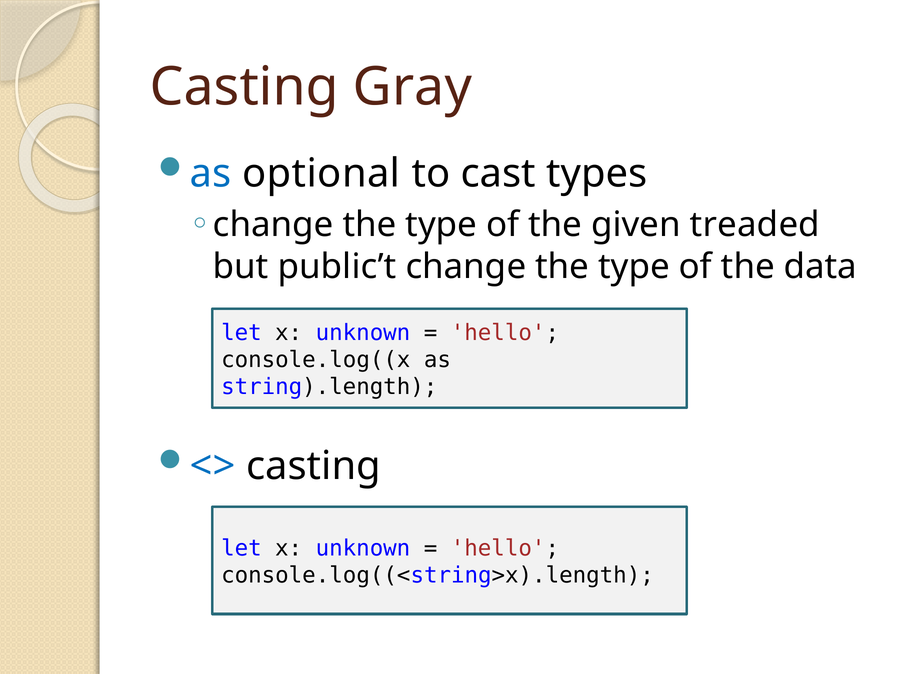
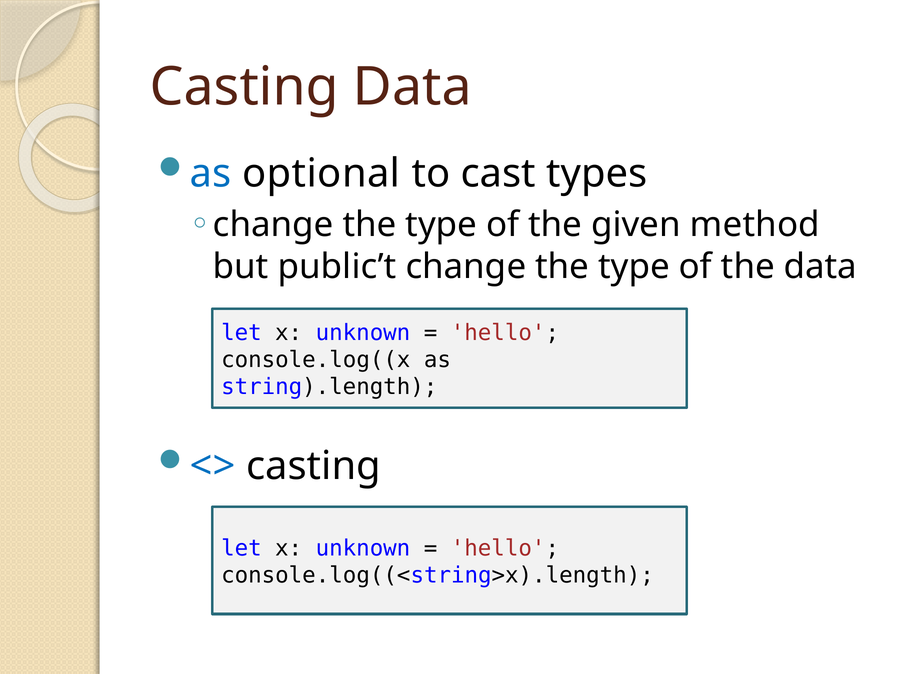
Casting Gray: Gray -> Data
treaded: treaded -> method
